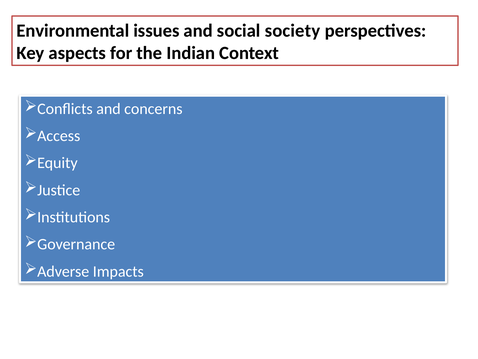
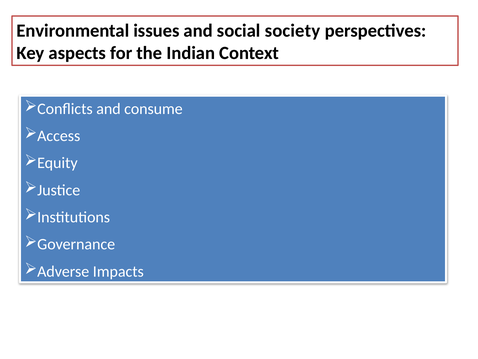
concerns: concerns -> consume
